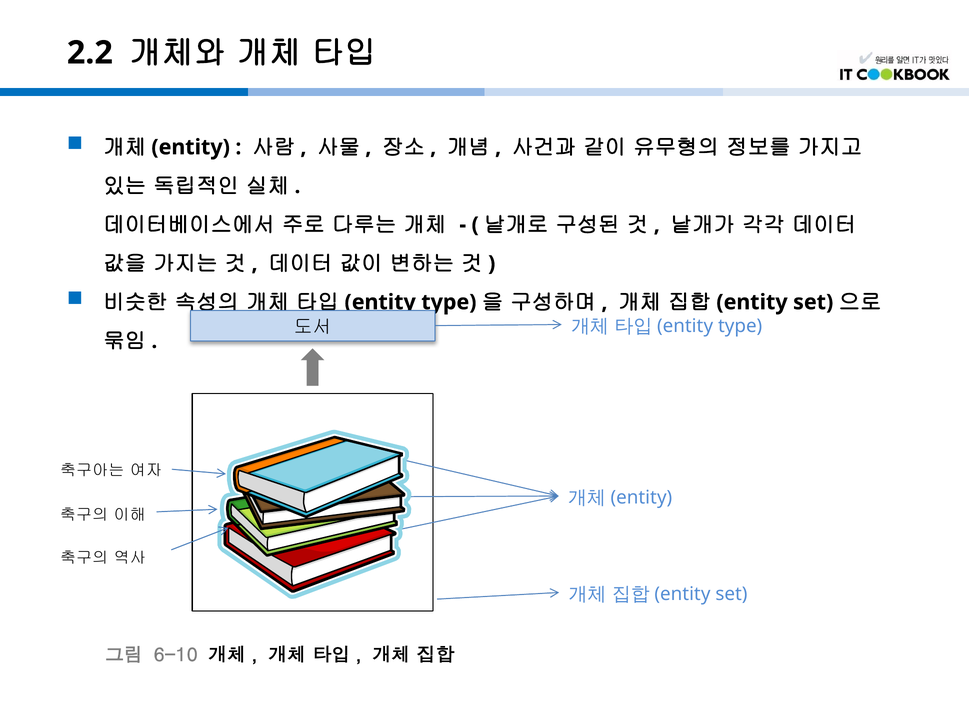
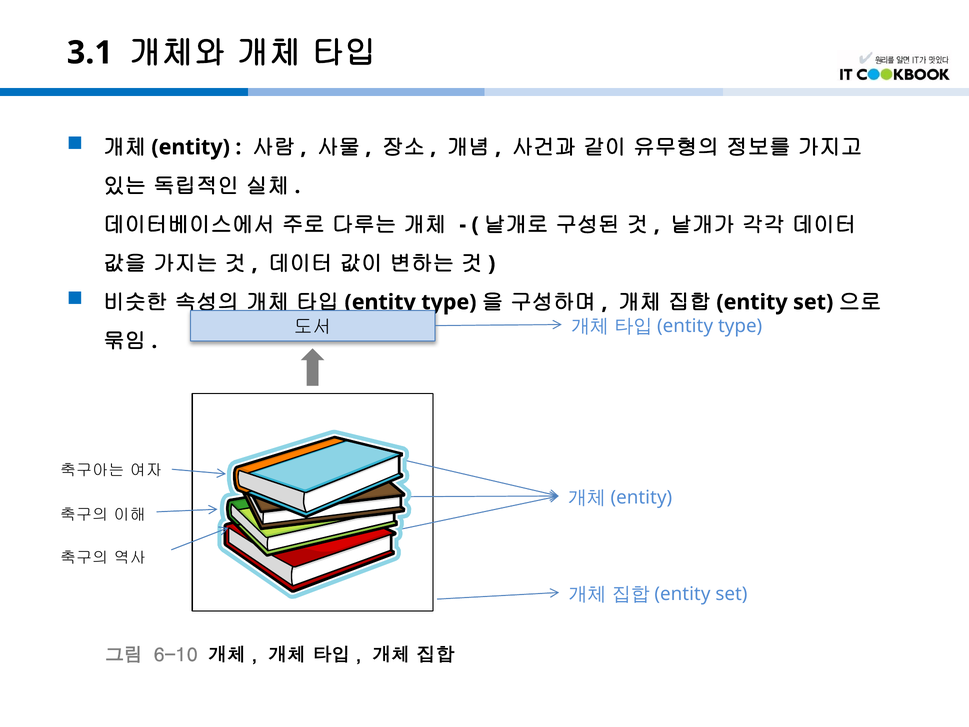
2.2: 2.2 -> 3.1
